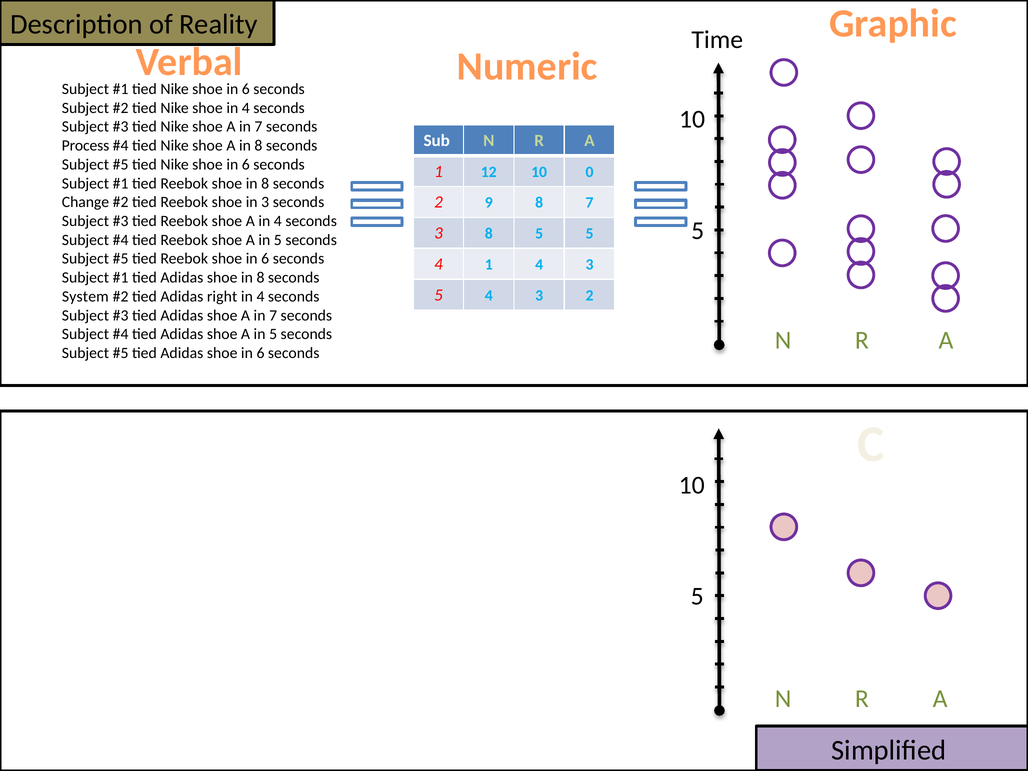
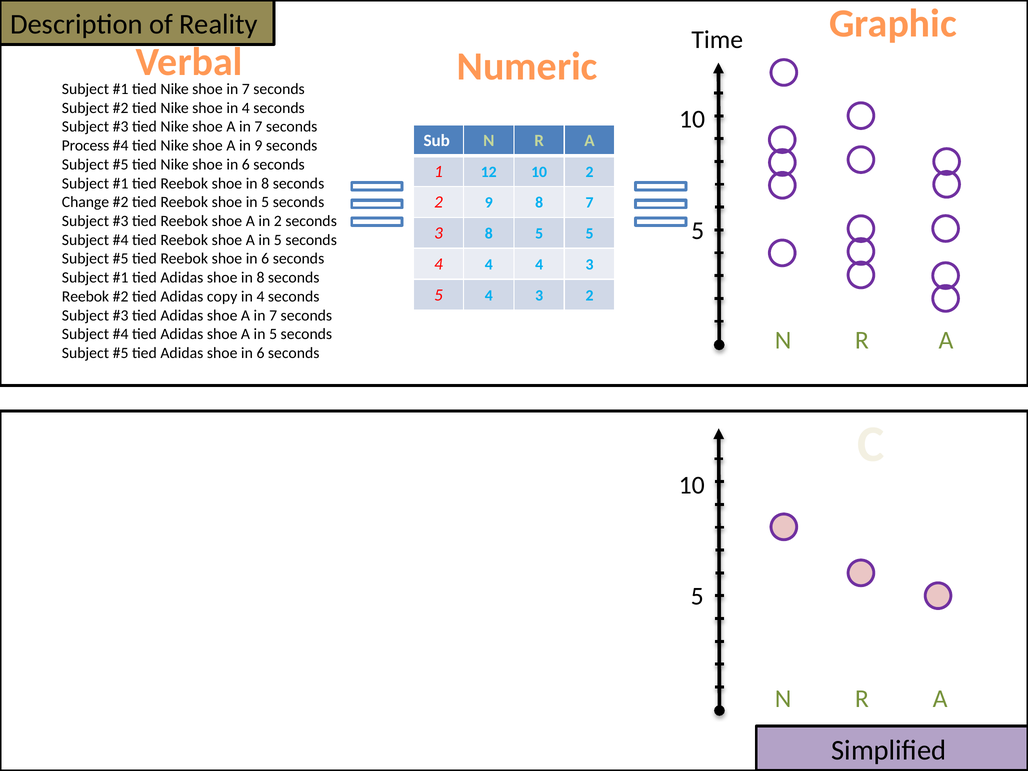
6 at (246, 89): 6 -> 7
A in 8: 8 -> 9
10 0: 0 -> 2
shoe in 3: 3 -> 5
A in 4: 4 -> 2
1 at (489, 265): 1 -> 4
System at (85, 296): System -> Reebok
right: right -> copy
